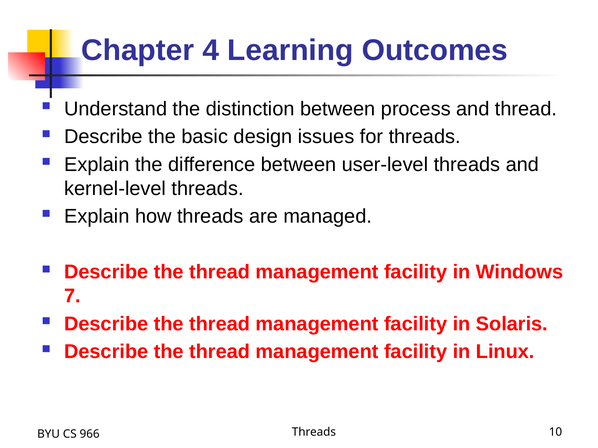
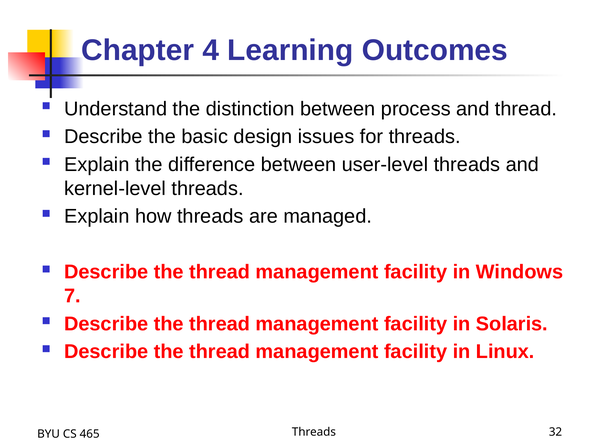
10: 10 -> 32
966: 966 -> 465
